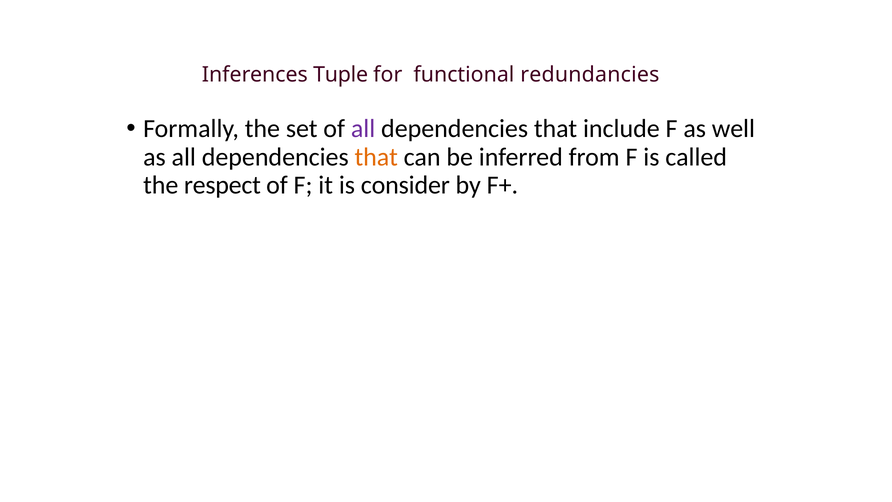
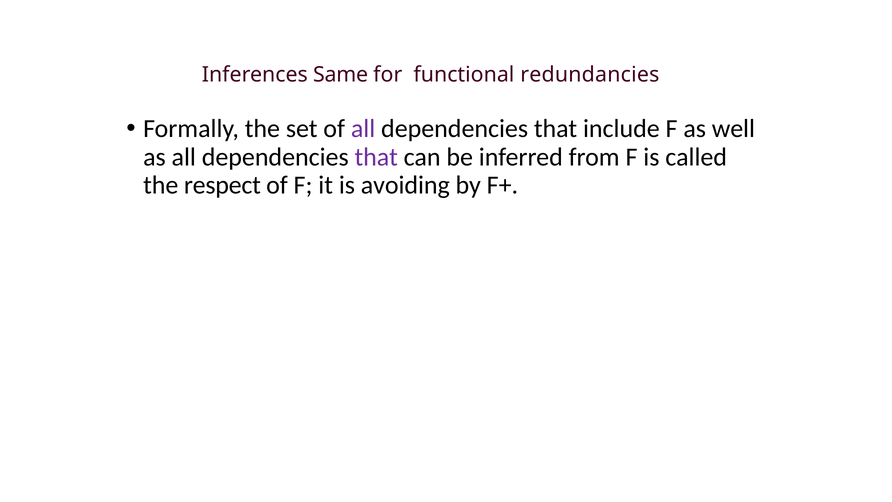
Tuple: Tuple -> Same
that at (376, 157) colour: orange -> purple
consider: consider -> avoiding
